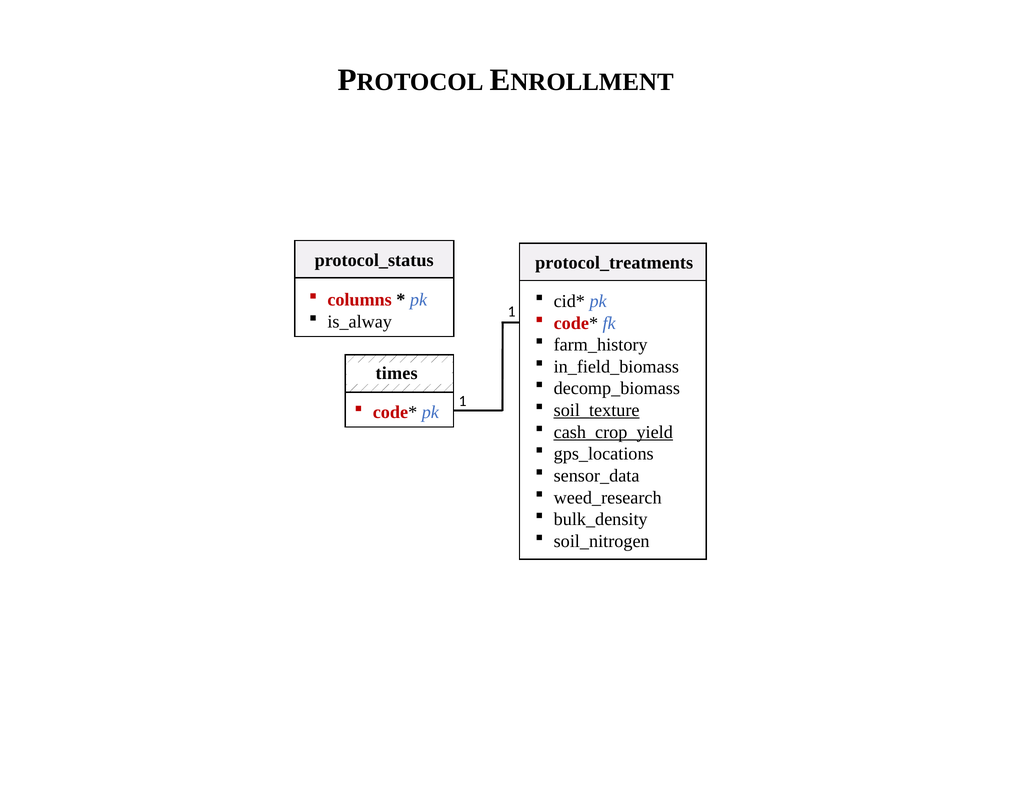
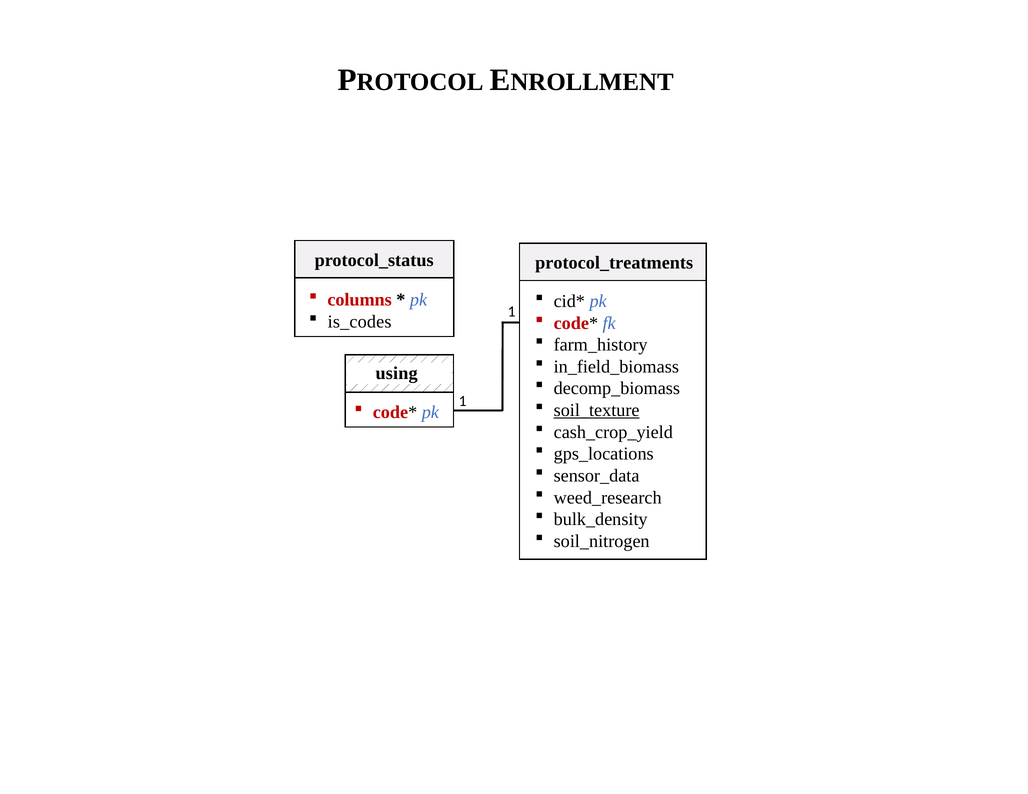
is_alway: is_alway -> is_codes
times: times -> using
cash_crop_yield underline: present -> none
